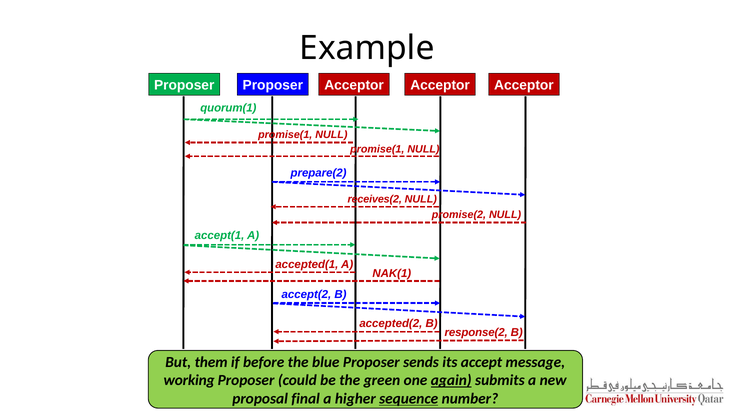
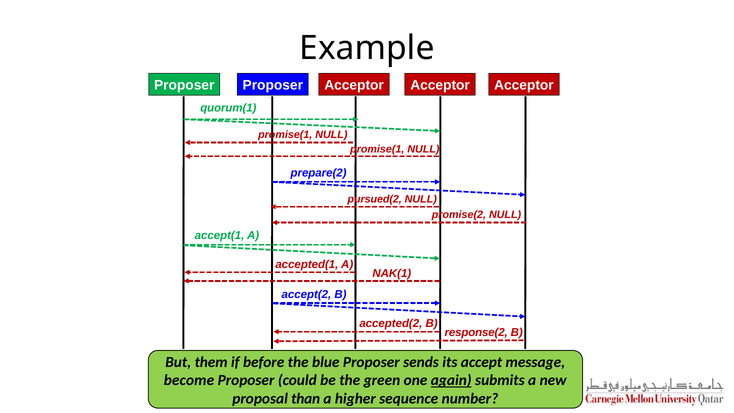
receives(2: receives(2 -> pursued(2
working: working -> become
final: final -> than
sequence underline: present -> none
